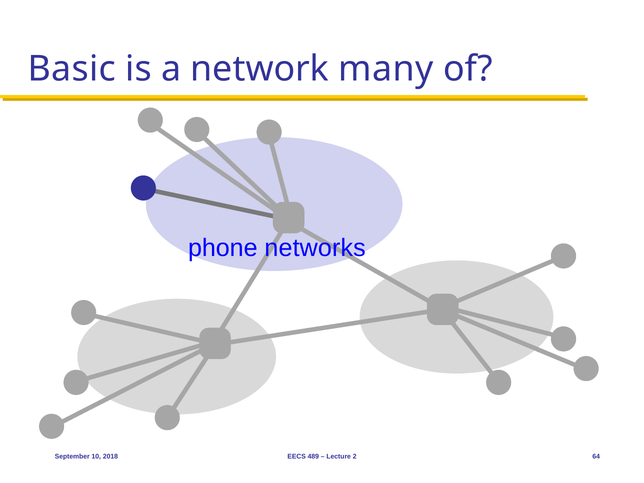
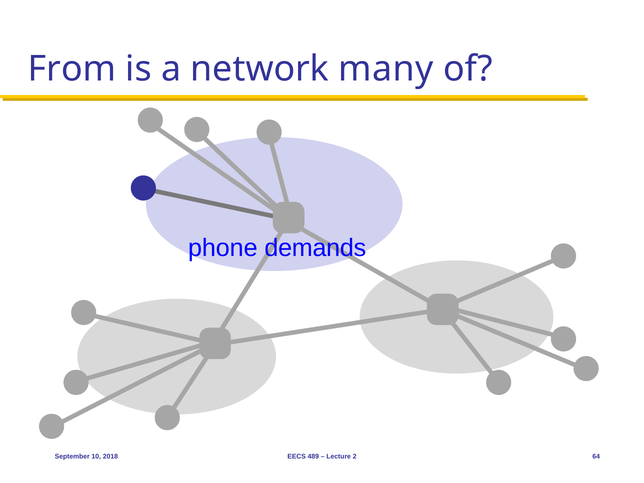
Basic: Basic -> From
networks: networks -> demands
